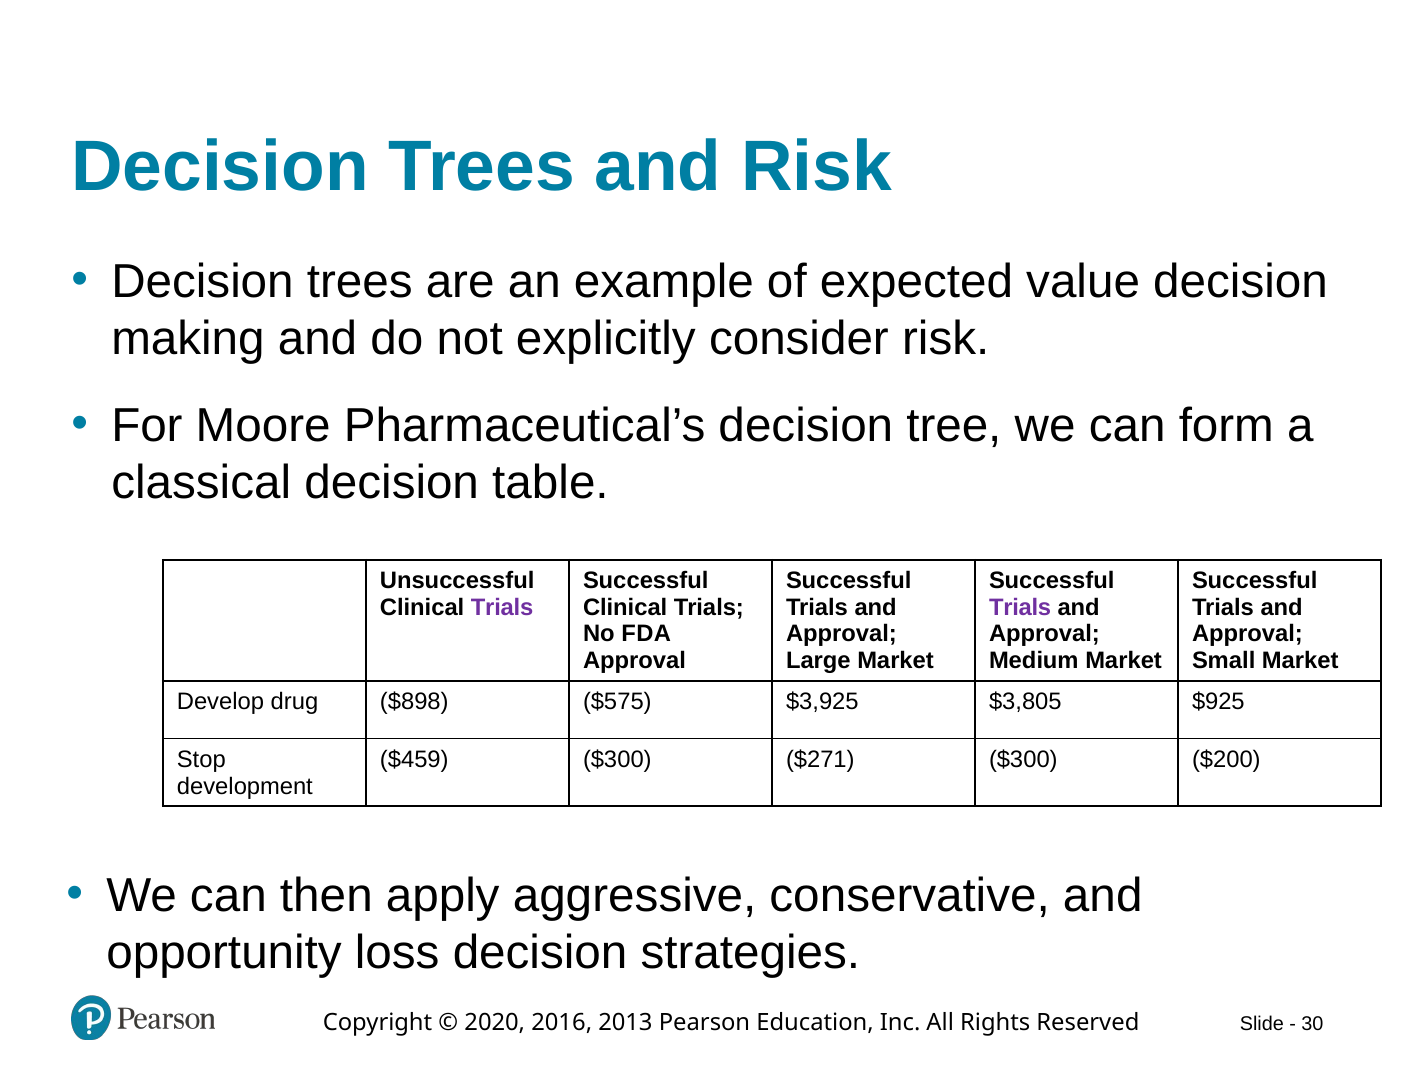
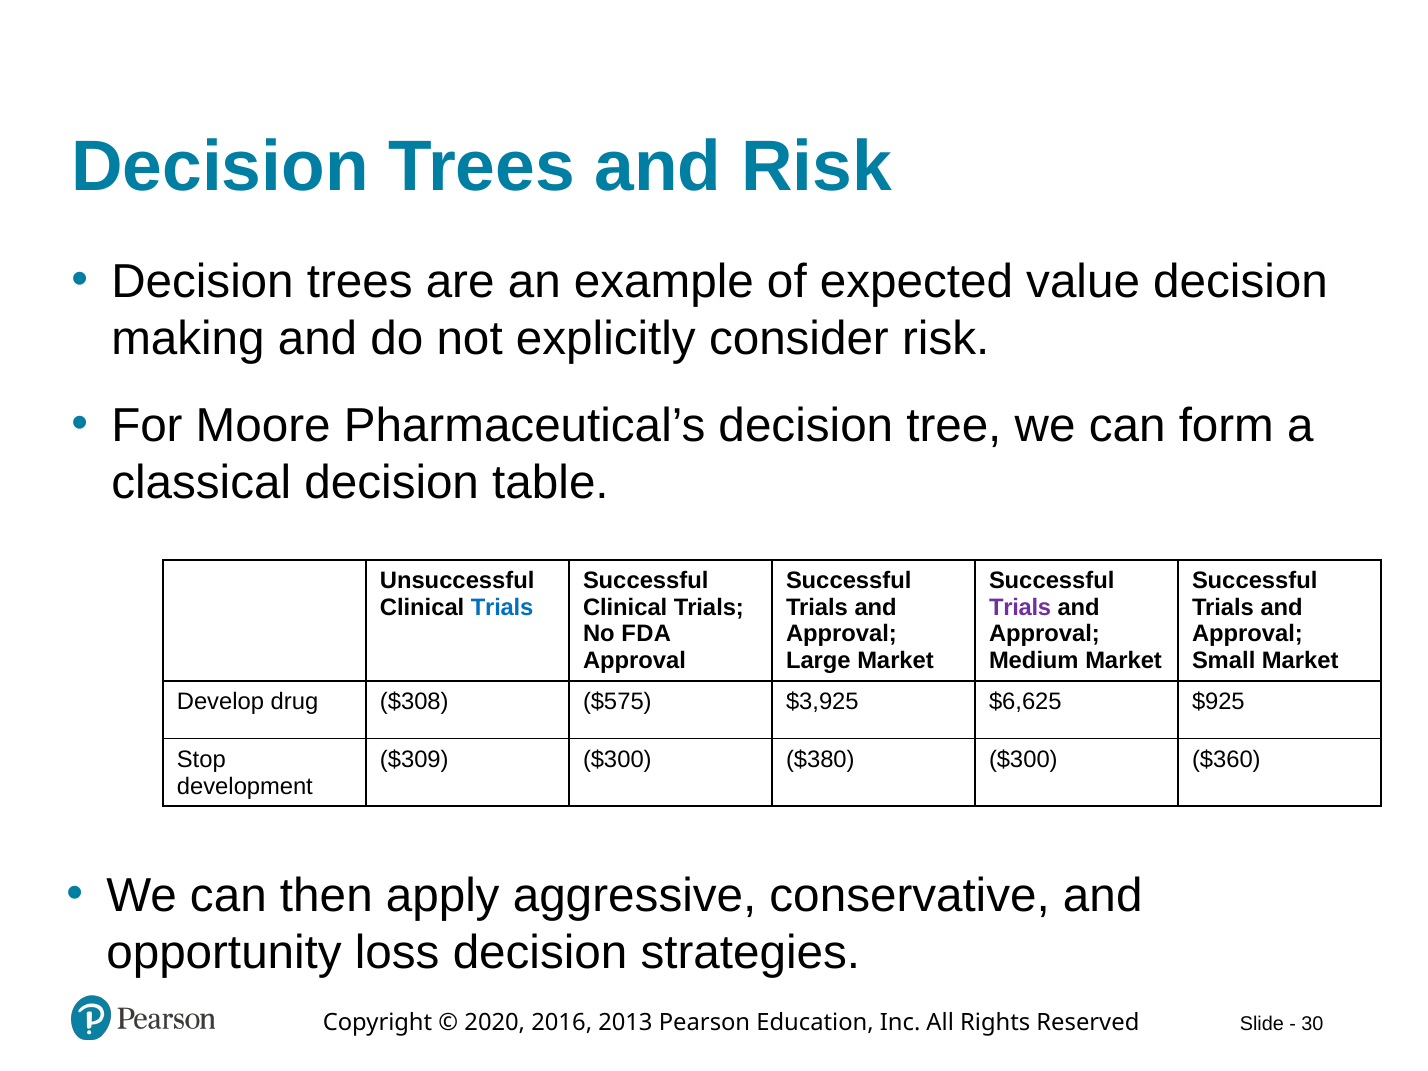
Trials at (502, 607) colour: purple -> blue
$898: $898 -> $308
$3,805: $3,805 -> $6,625
$459: $459 -> $309
$271: $271 -> $380
$200: $200 -> $360
